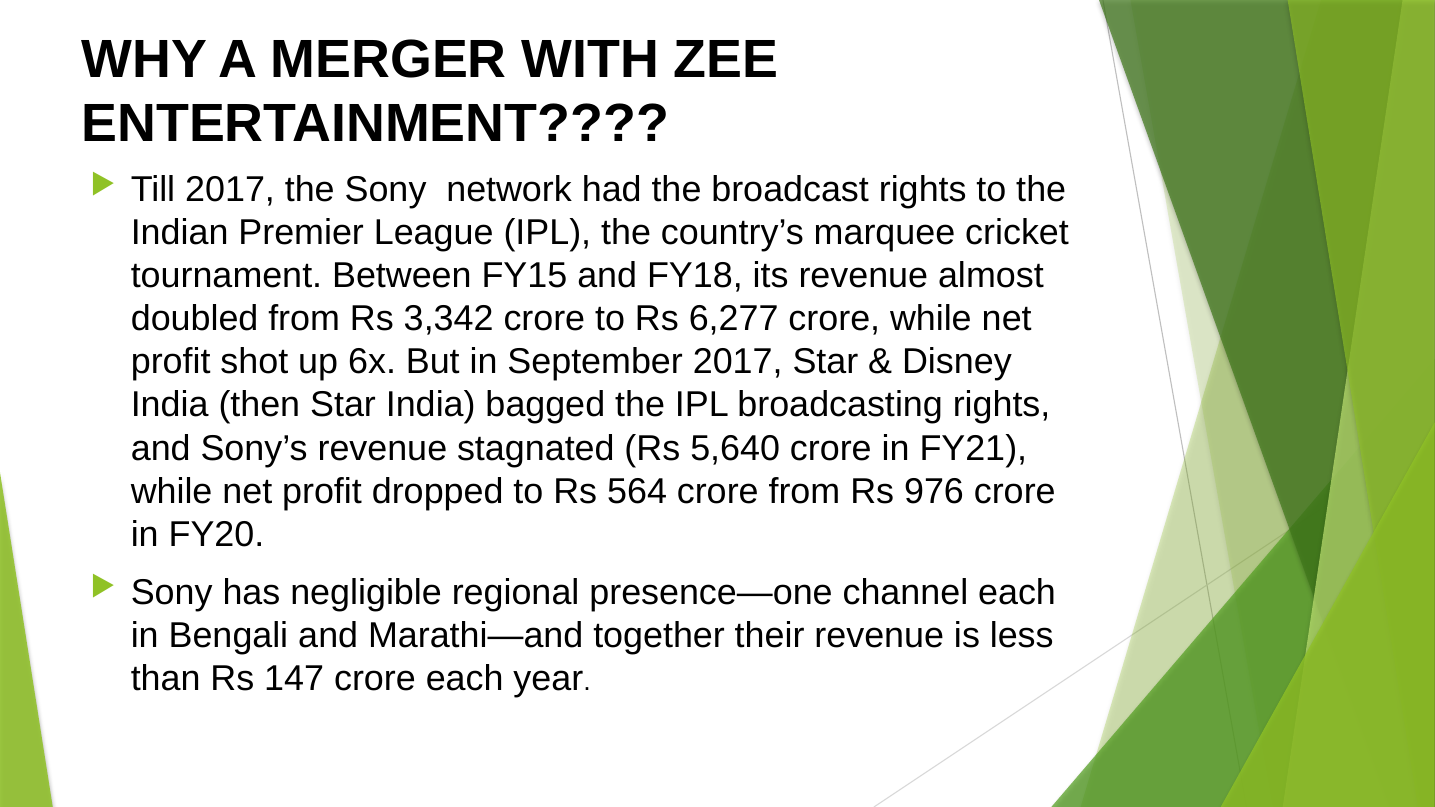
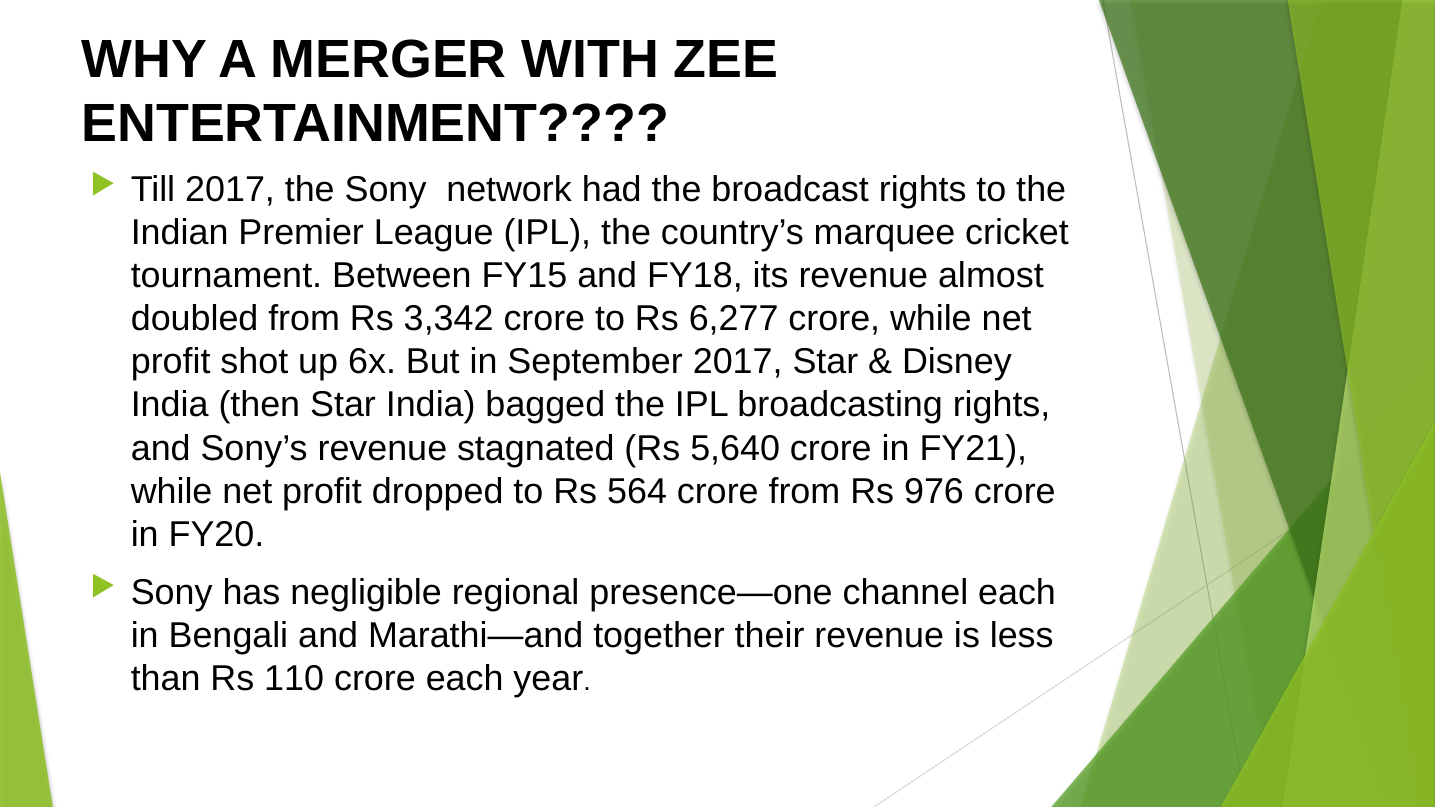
147: 147 -> 110
